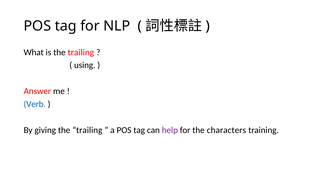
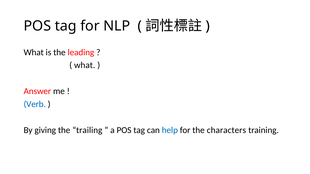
is the trailing: trailing -> leading
using at (85, 65): using -> what
help colour: purple -> blue
